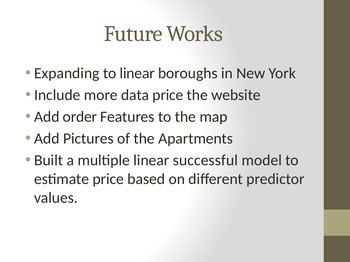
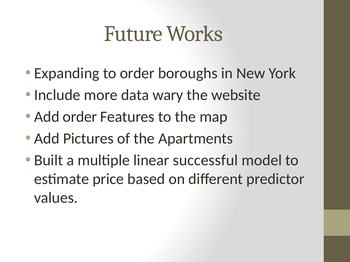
to linear: linear -> order
data price: price -> wary
